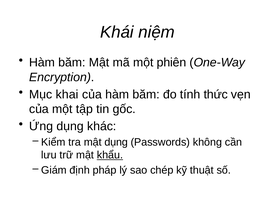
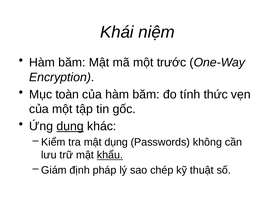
phiên: phiên -> trước
khai: khai -> toàn
dụng at (70, 126) underline: none -> present
